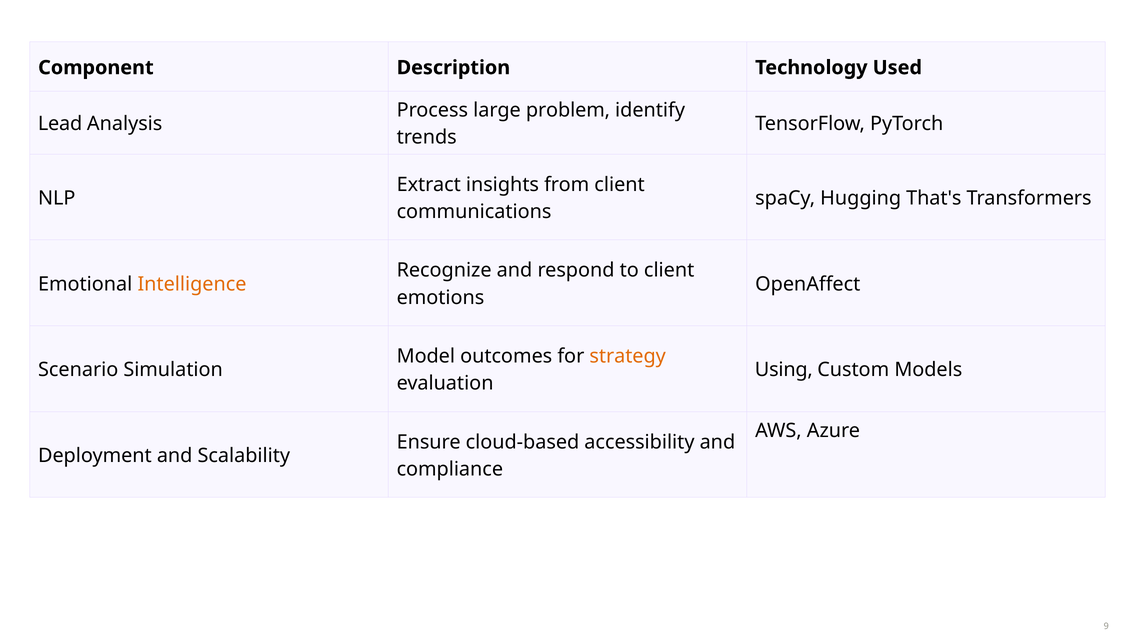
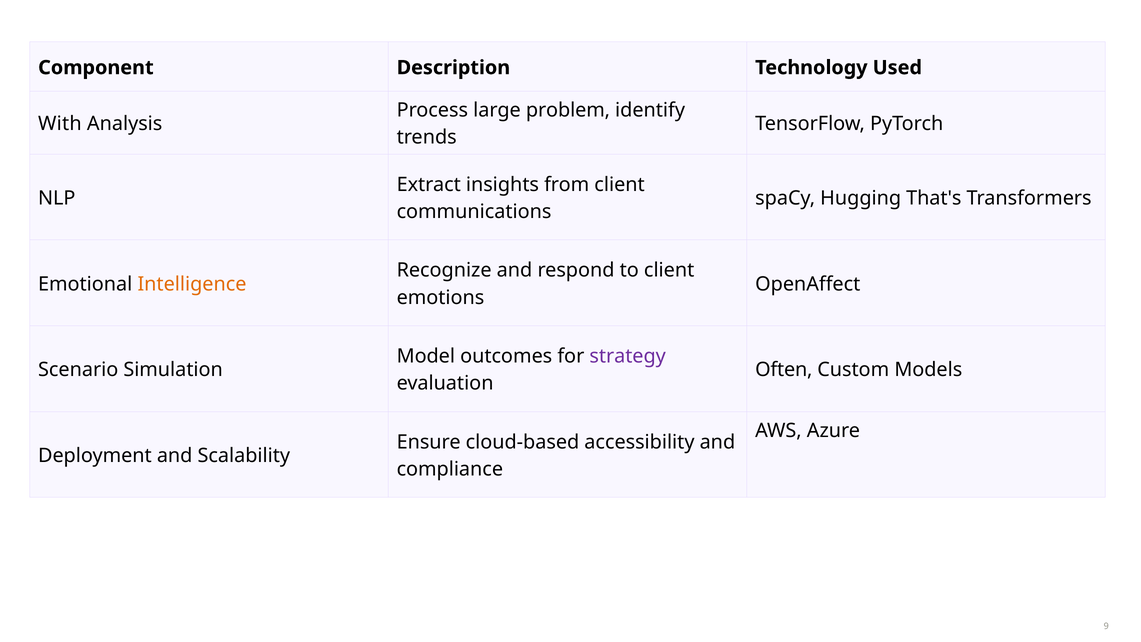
Lead: Lead -> With
strategy colour: orange -> purple
Using: Using -> Often
